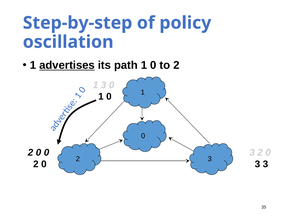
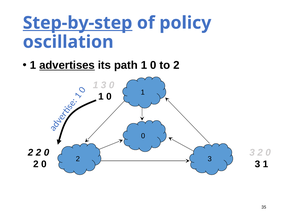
Step-by-step underline: none -> present
0 at (39, 152): 0 -> 2
3 3: 3 -> 1
